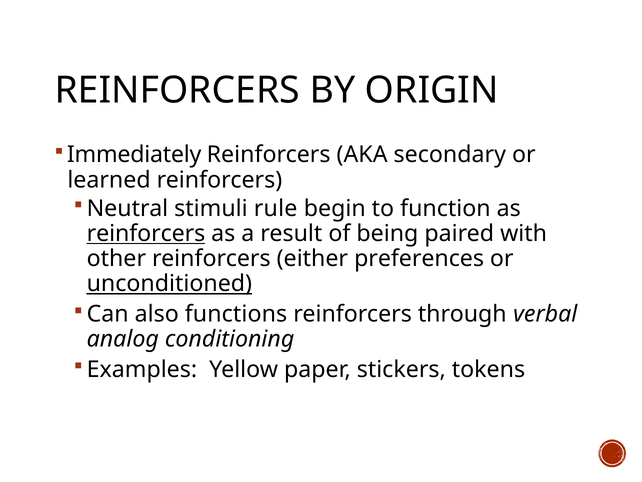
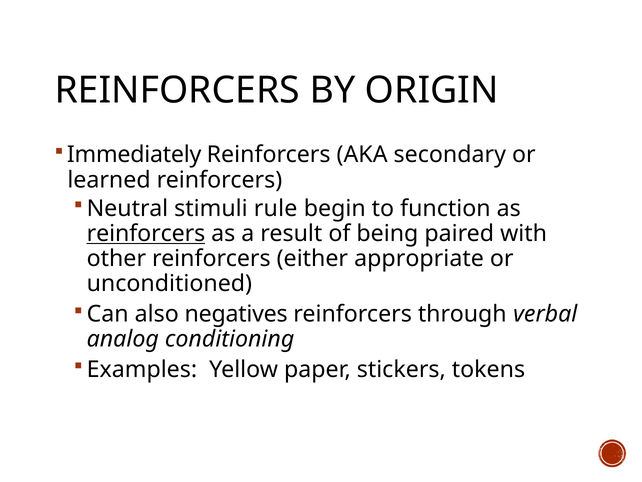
preferences: preferences -> appropriate
unconditioned underline: present -> none
functions: functions -> negatives
